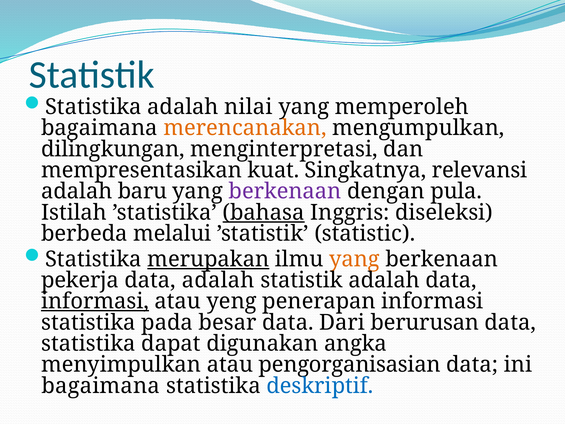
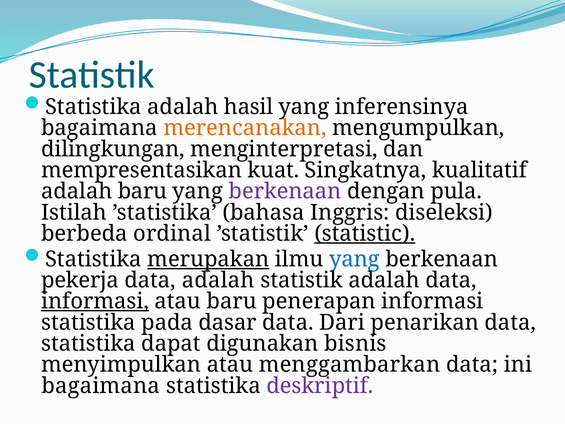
nilai: nilai -> hasil
memperoleh: memperoleh -> inferensinya
relevansi: relevansi -> kualitatif
bahasa underline: present -> none
melalui: melalui -> ordinal
statistic underline: none -> present
yang at (354, 259) colour: orange -> blue
atau yeng: yeng -> baru
besar: besar -> dasar
berurusan: berurusan -> penarikan
angka: angka -> bisnis
pengorganisasian: pengorganisasian -> menggambarkan
deskriptif colour: blue -> purple
